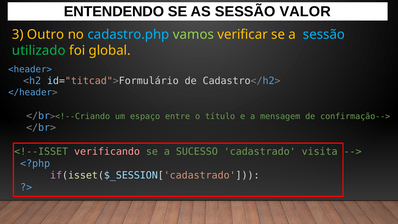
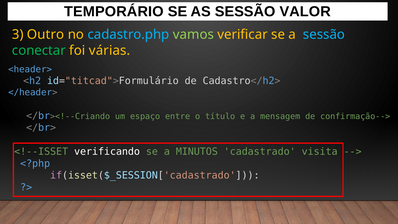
ENTENDENDO: ENTENDENDO -> TEMPORÁRIO
utilizado: utilizado -> conectar
global: global -> várias
verificando colour: pink -> white
SUCESSO: SUCESSO -> MINUTOS
